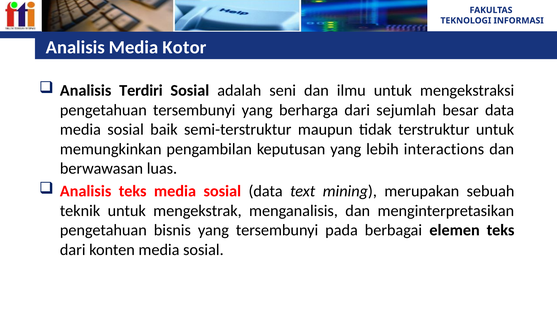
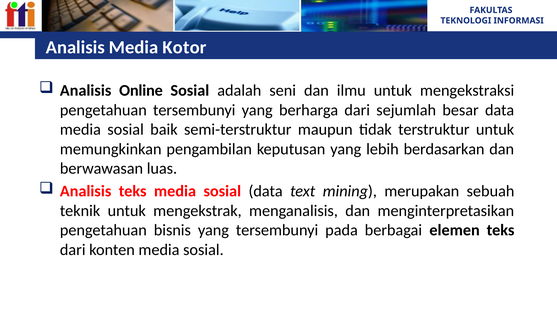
Terdiri: Terdiri -> Online
interactions: interactions -> berdasarkan
